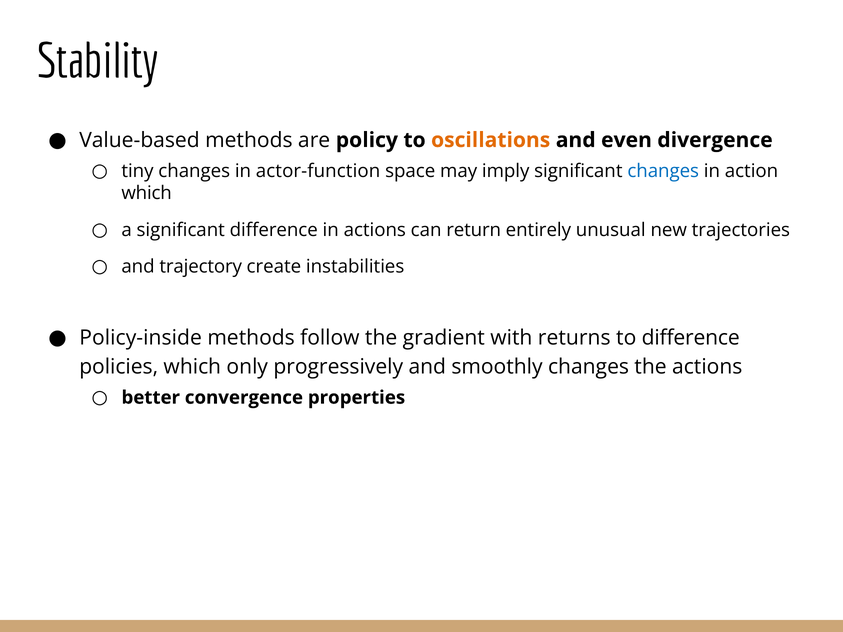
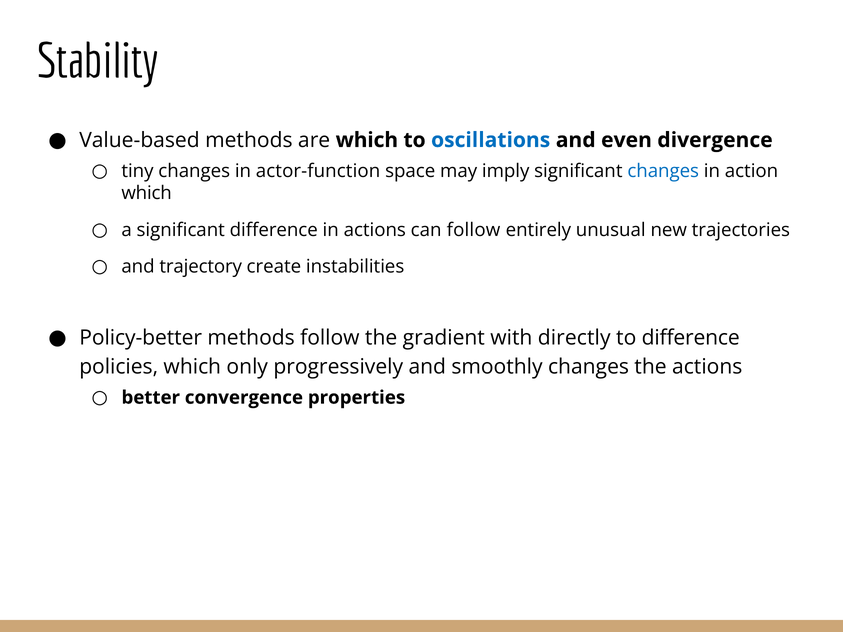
are policy: policy -> which
oscillations colour: orange -> blue
can return: return -> follow
Policy-inside: Policy-inside -> Policy-better
returns: returns -> directly
